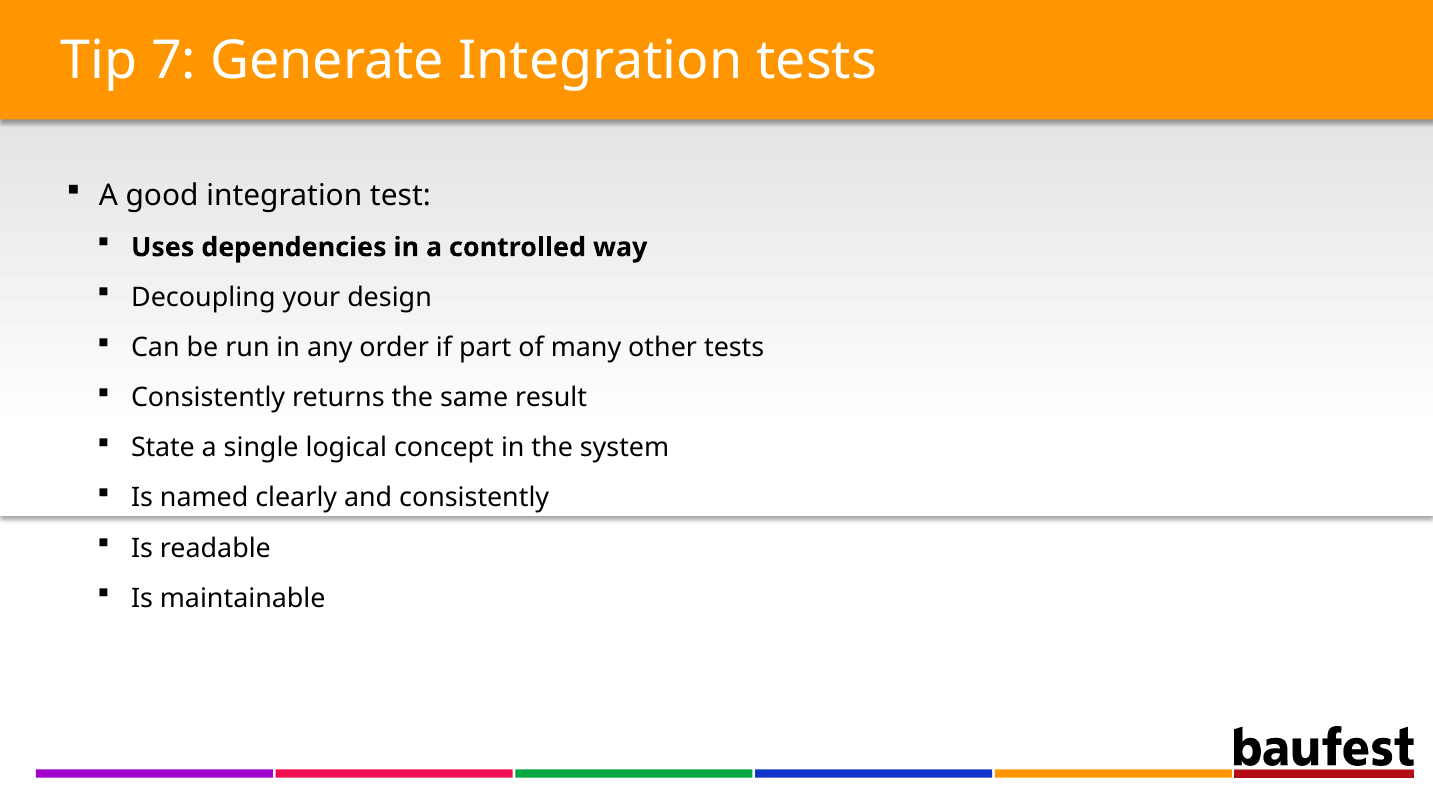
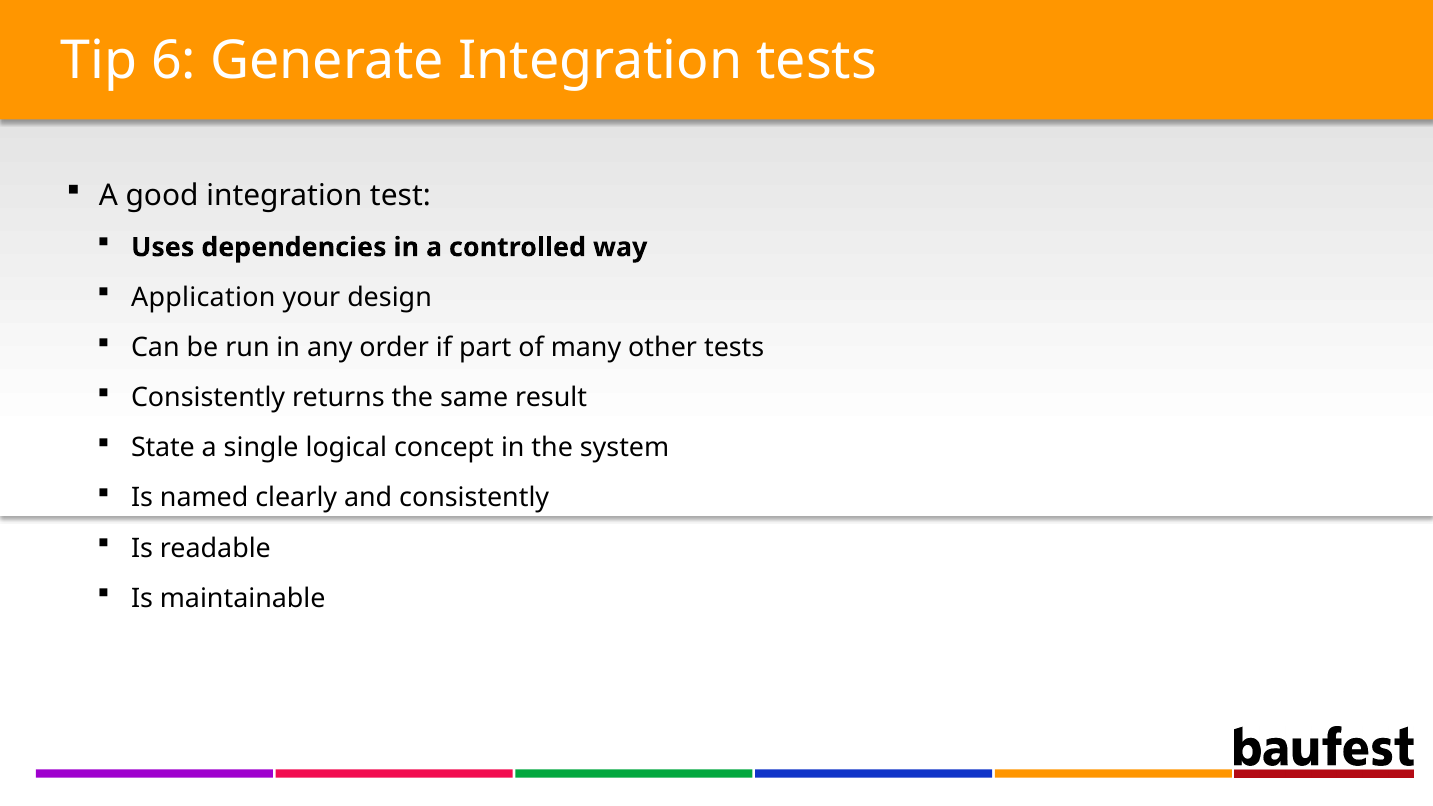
7: 7 -> 6
Decoupling: Decoupling -> Application
